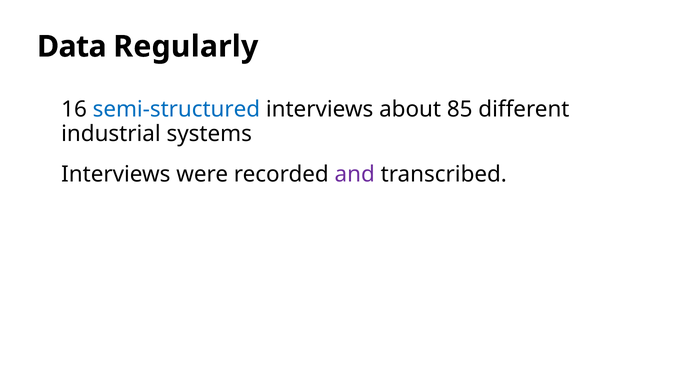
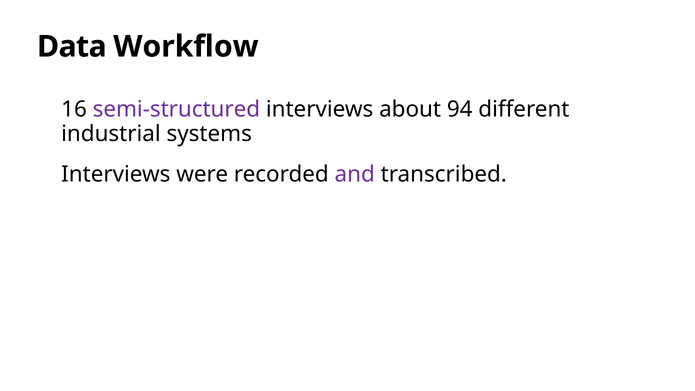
Regularly: Regularly -> Workflow
semi-structured colour: blue -> purple
85: 85 -> 94
